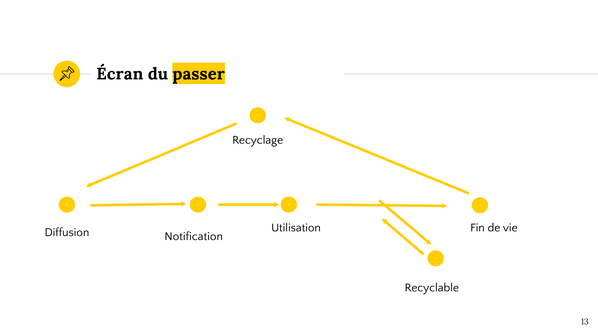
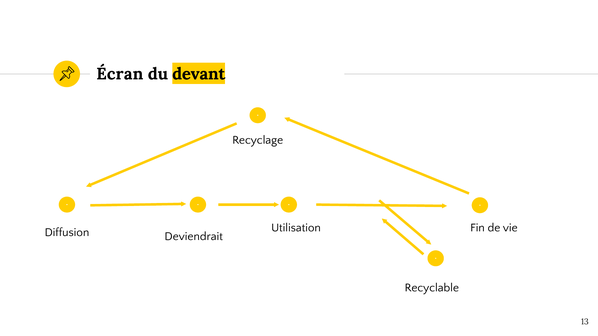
passer: passer -> devant
Notification: Notification -> Deviendrait
